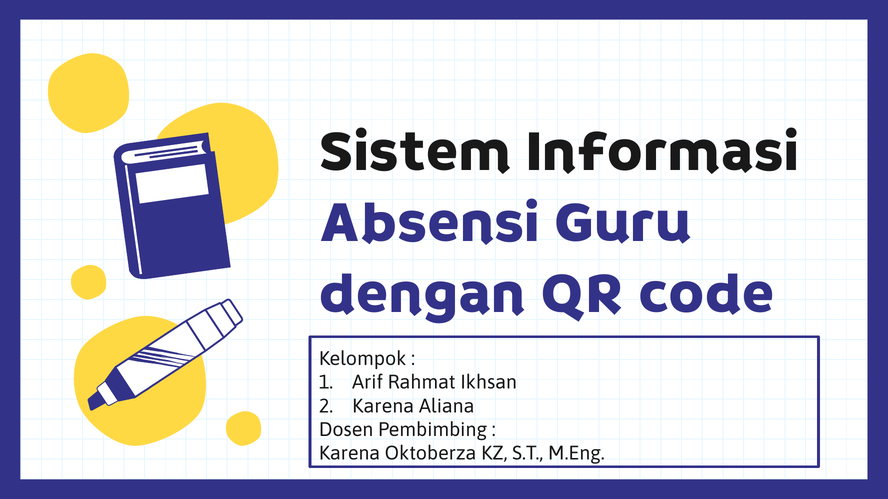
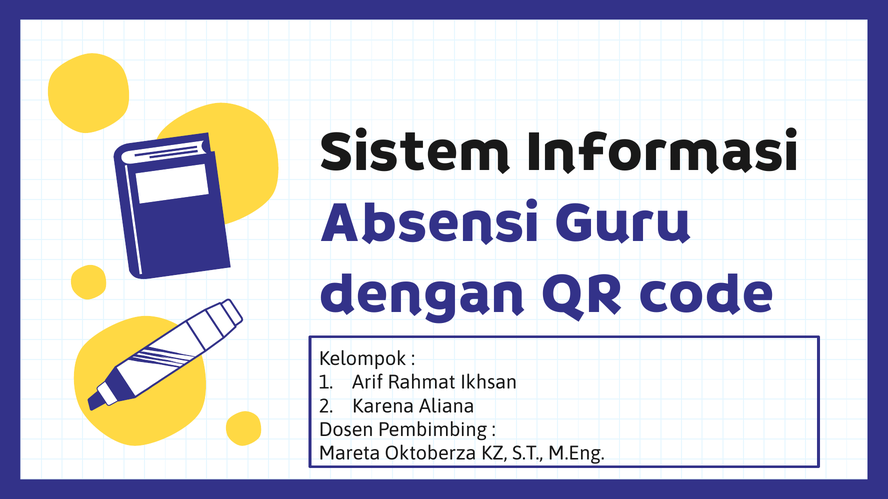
Karena at (349, 454): Karena -> Mareta
